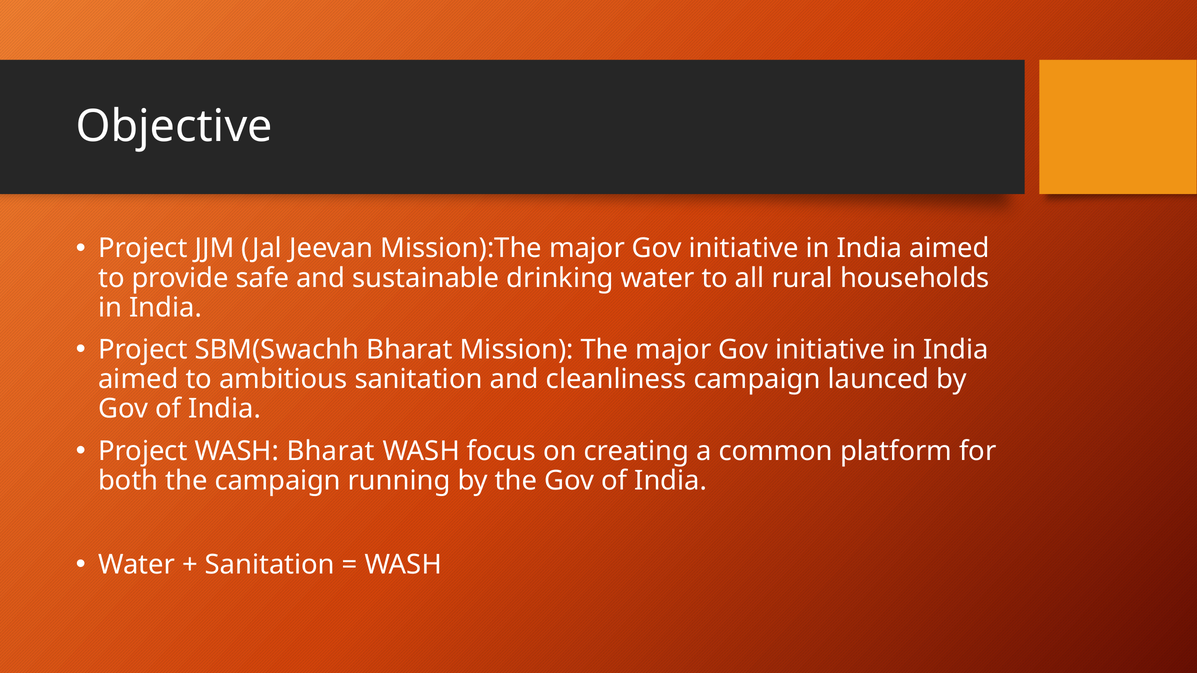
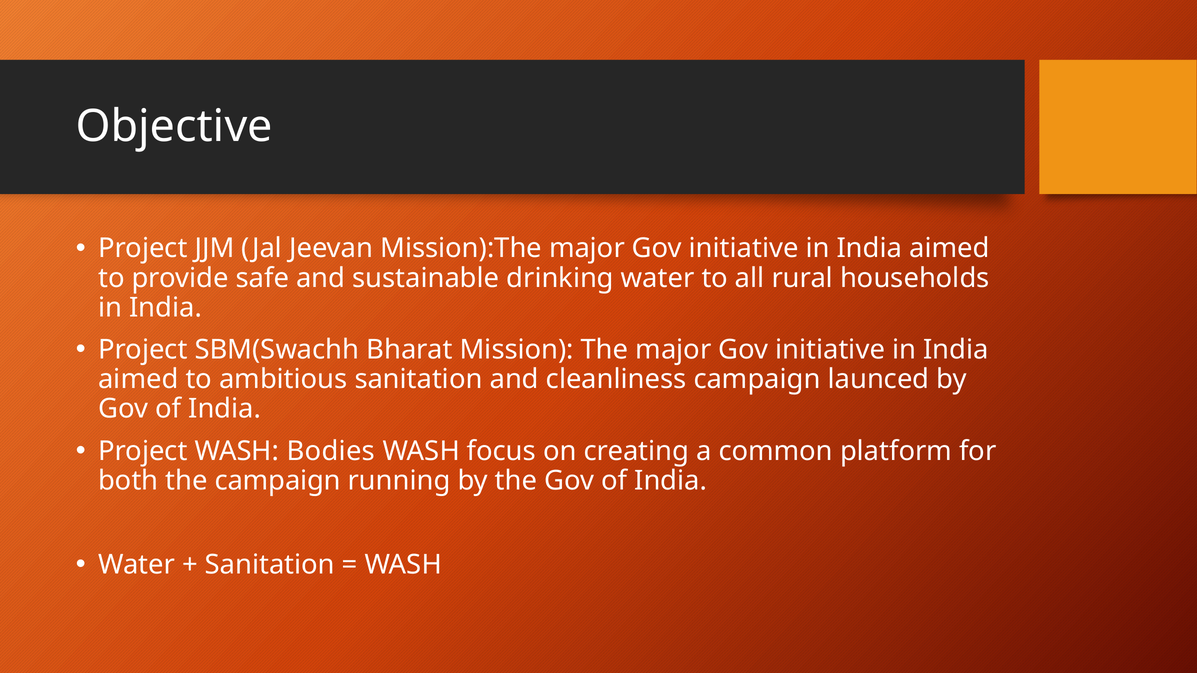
WASH Bharat: Bharat -> Bodies
